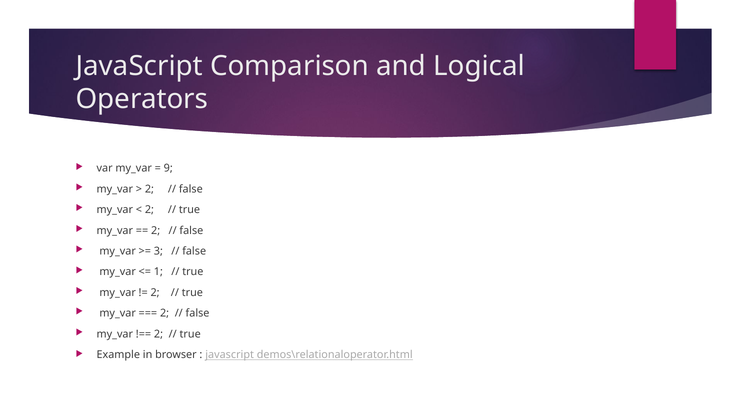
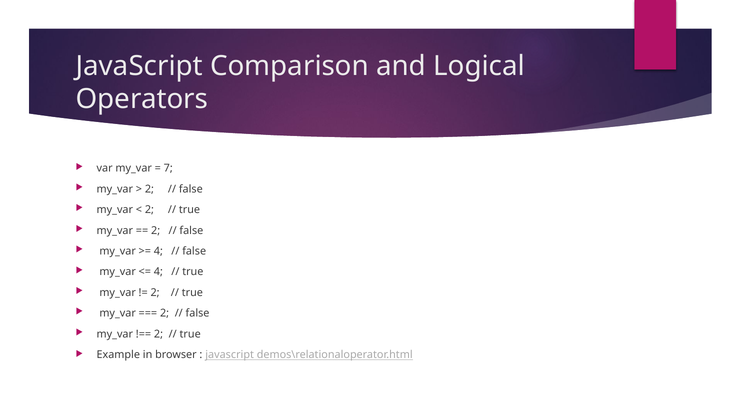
9: 9 -> 7
3 at (158, 251): 3 -> 4
1 at (158, 272): 1 -> 4
